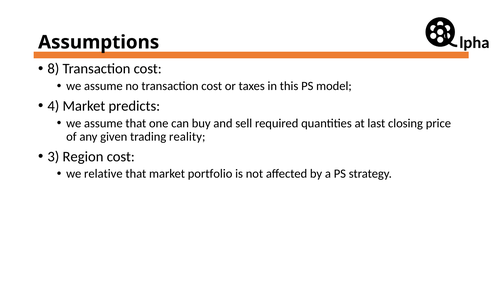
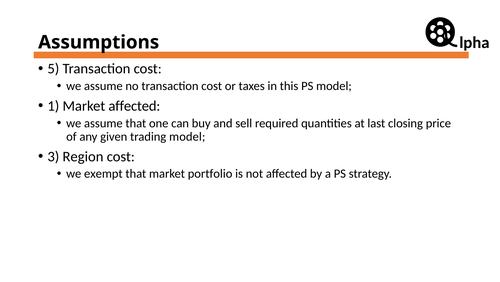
8: 8 -> 5
4: 4 -> 1
Market predicts: predicts -> affected
trading reality: reality -> model
relative: relative -> exempt
